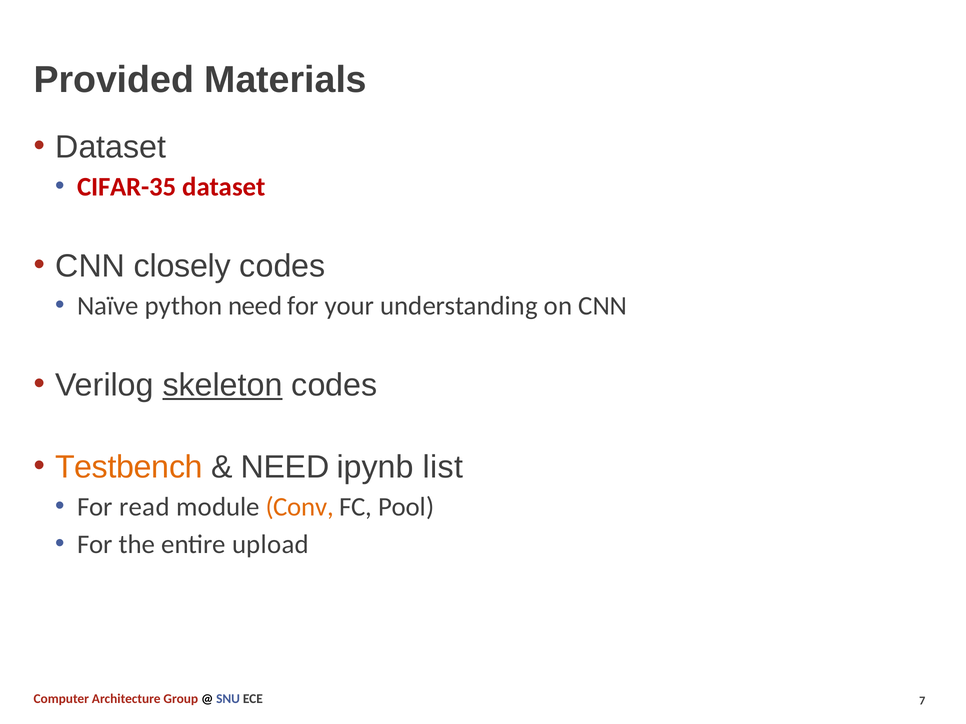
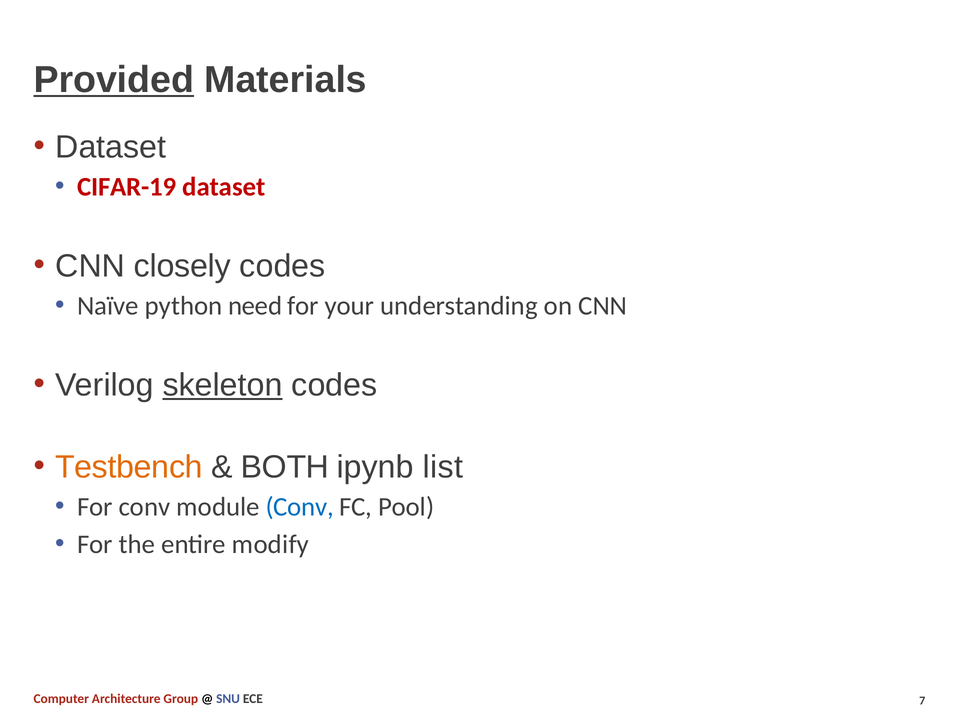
Provided underline: none -> present
CIFAR-35: CIFAR-35 -> CIFAR-19
NEED at (285, 467): NEED -> BOTH
For read: read -> conv
Conv at (300, 507) colour: orange -> blue
upload: upload -> modify
